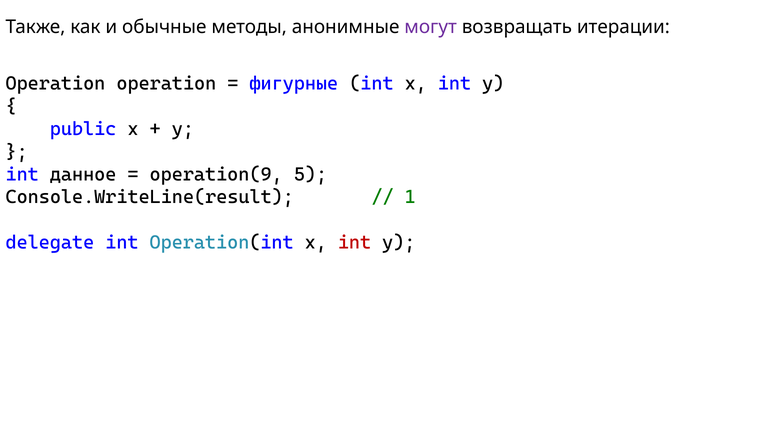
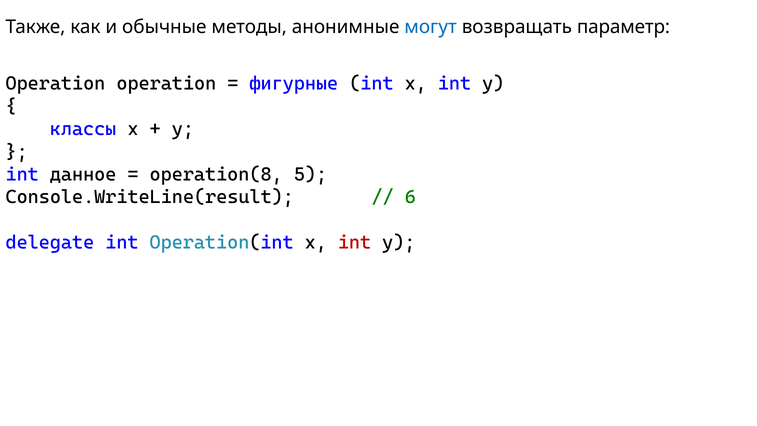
могут colour: purple -> blue
итерации: итерации -> параметр
public: public -> классы
operation(9: operation(9 -> operation(8
1: 1 -> 6
